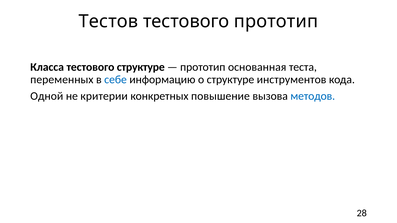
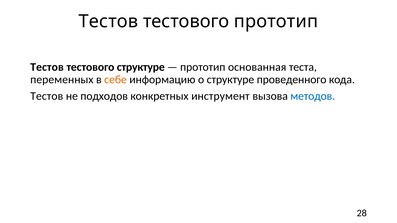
Класса at (47, 67): Класса -> Тестов
себе colour: blue -> orange
инструментов: инструментов -> проведенного
Одной at (47, 96): Одной -> Тестов
критерии: критерии -> подходов
повышение: повышение -> инструмент
